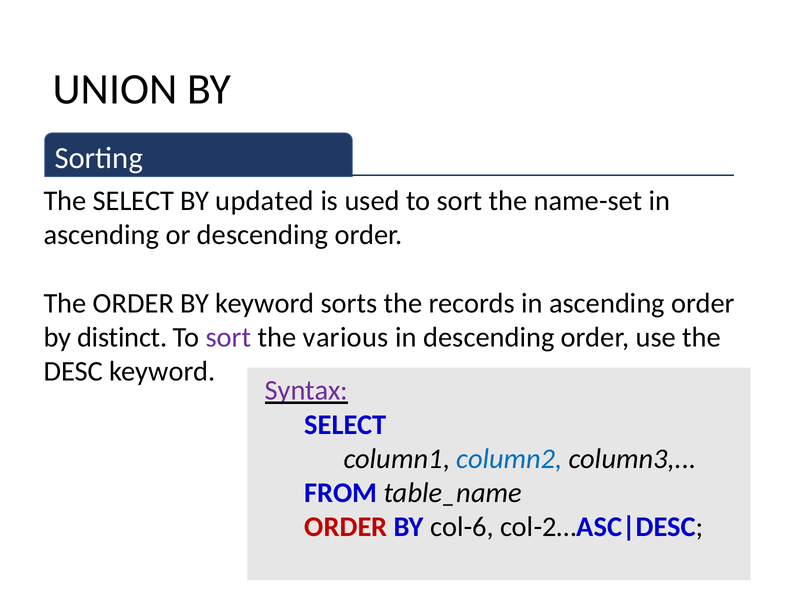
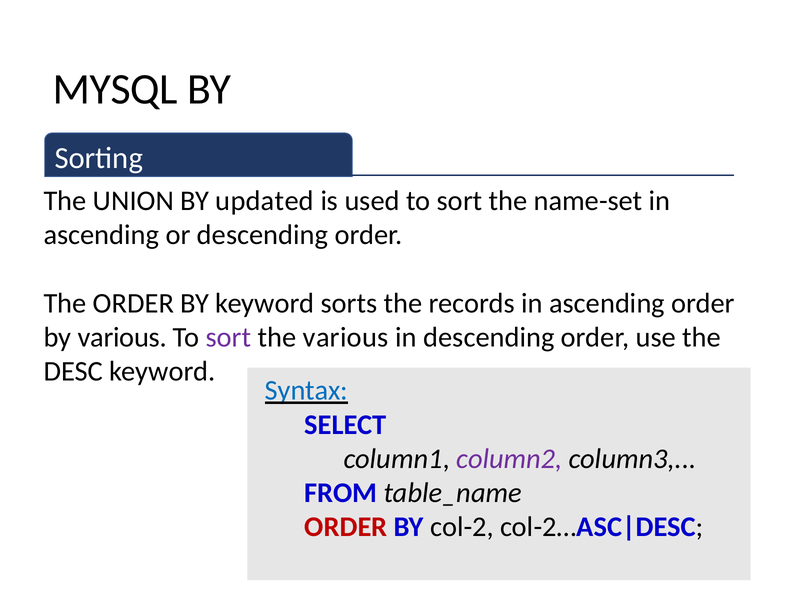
UNION: UNION -> MYSQL
The SELECT: SELECT -> UNION
by distinct: distinct -> various
Syntax colour: purple -> blue
column2 colour: blue -> purple
col-6: col-6 -> col-2
